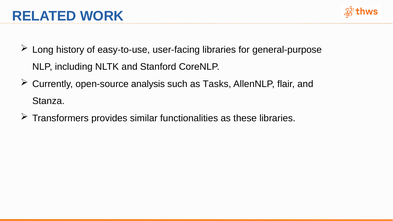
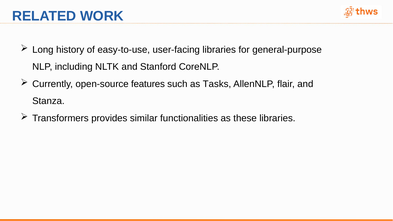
analysis: analysis -> features
